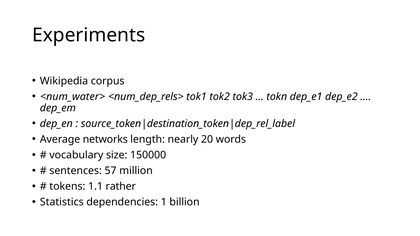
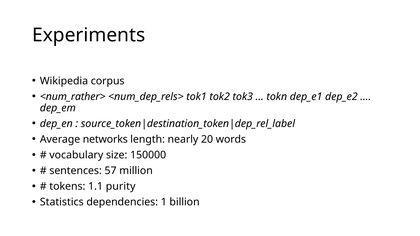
<num_water>: <num_water> -> <num_rather>
rather: rather -> purity
